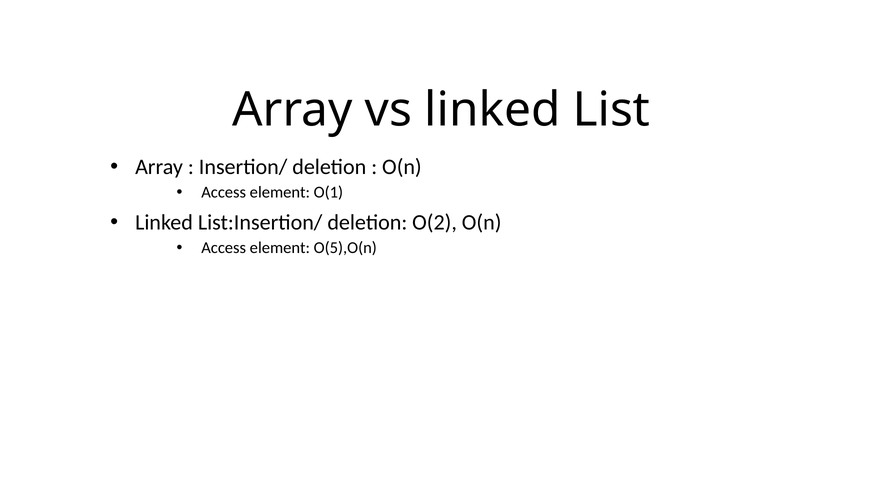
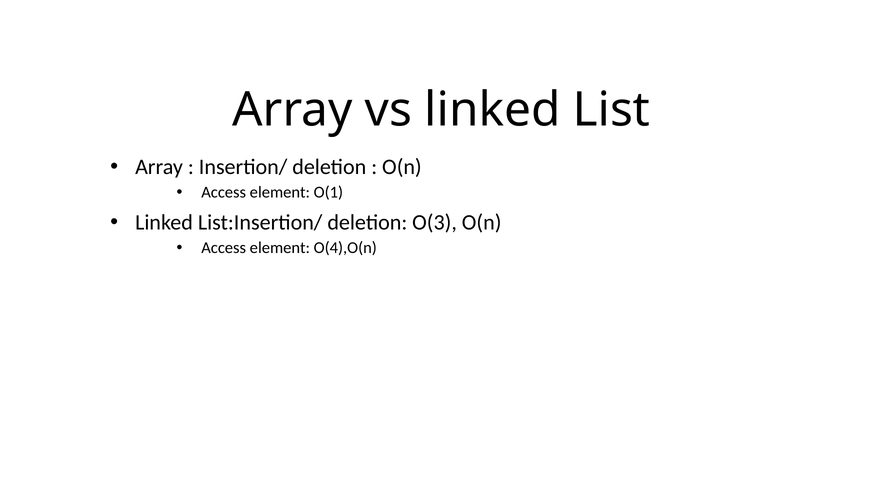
O(2: O(2 -> O(3
O(5),O(n: O(5),O(n -> O(4),O(n
